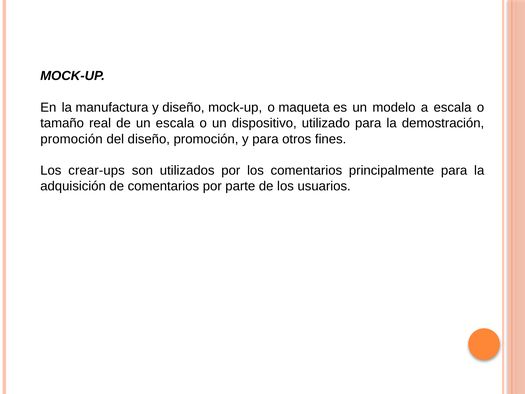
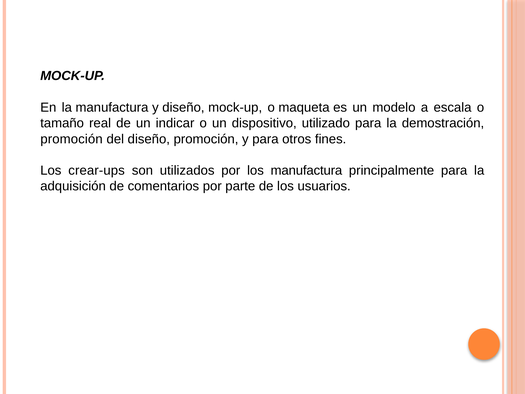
un escala: escala -> indicar
los comentarios: comentarios -> manufactura
